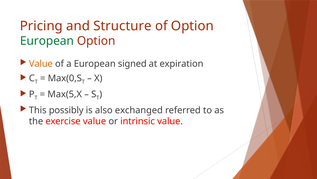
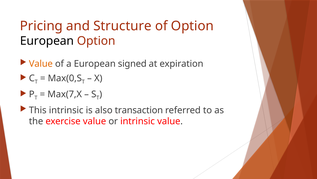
European at (47, 41) colour: green -> black
Max(5,X: Max(5,X -> Max(7,X
This possibly: possibly -> intrinsic
exchanged: exchanged -> transaction
